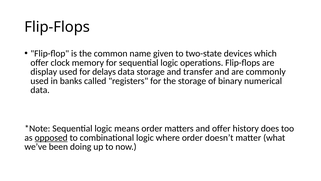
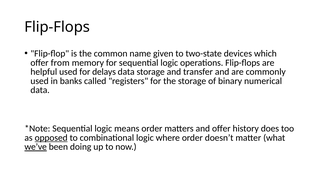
clock: clock -> from
display: display -> helpful
we’ve underline: none -> present
